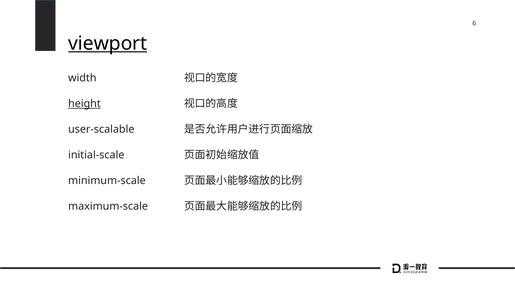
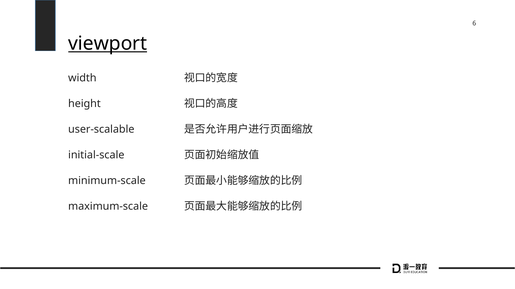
height underline: present -> none
